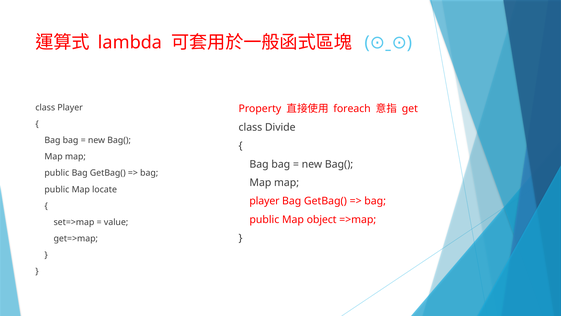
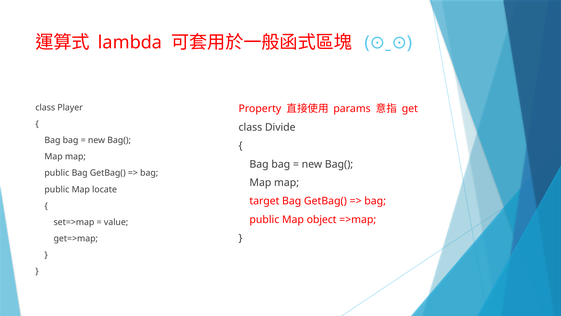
foreach: foreach -> params
player at (264, 201): player -> target
